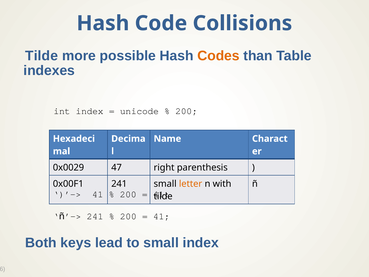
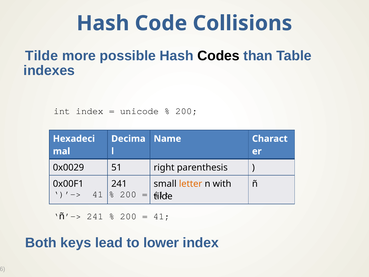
Codes colour: orange -> black
47: 47 -> 51
to small: small -> lower
